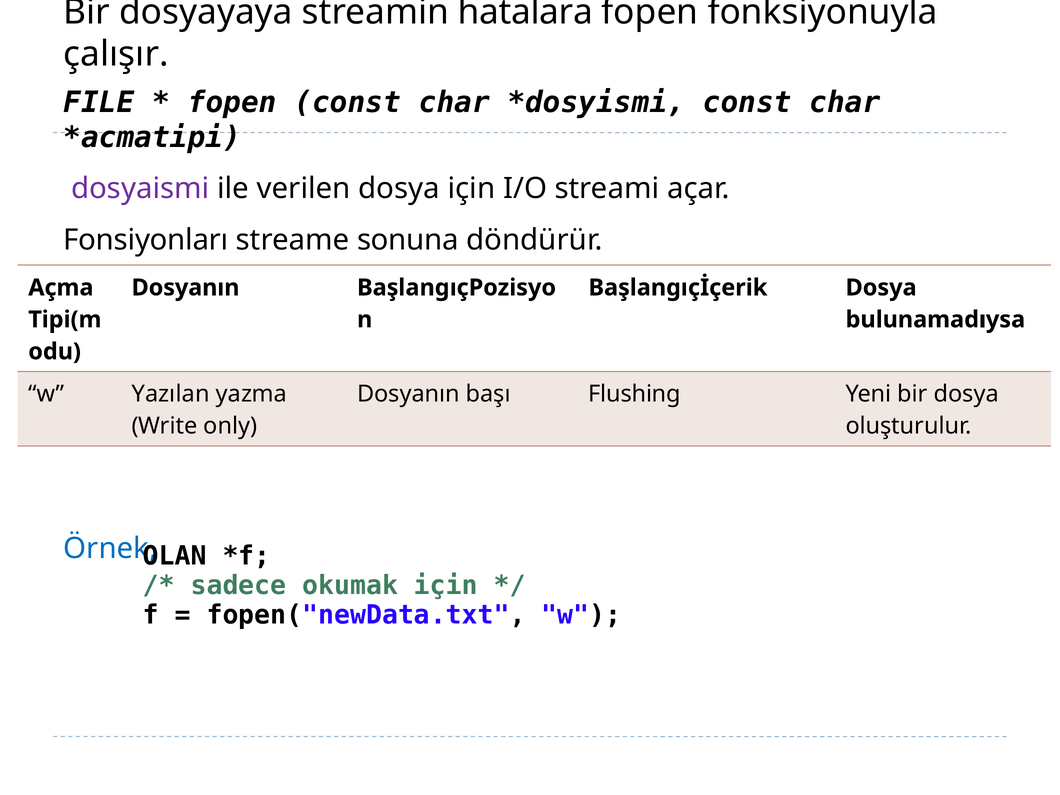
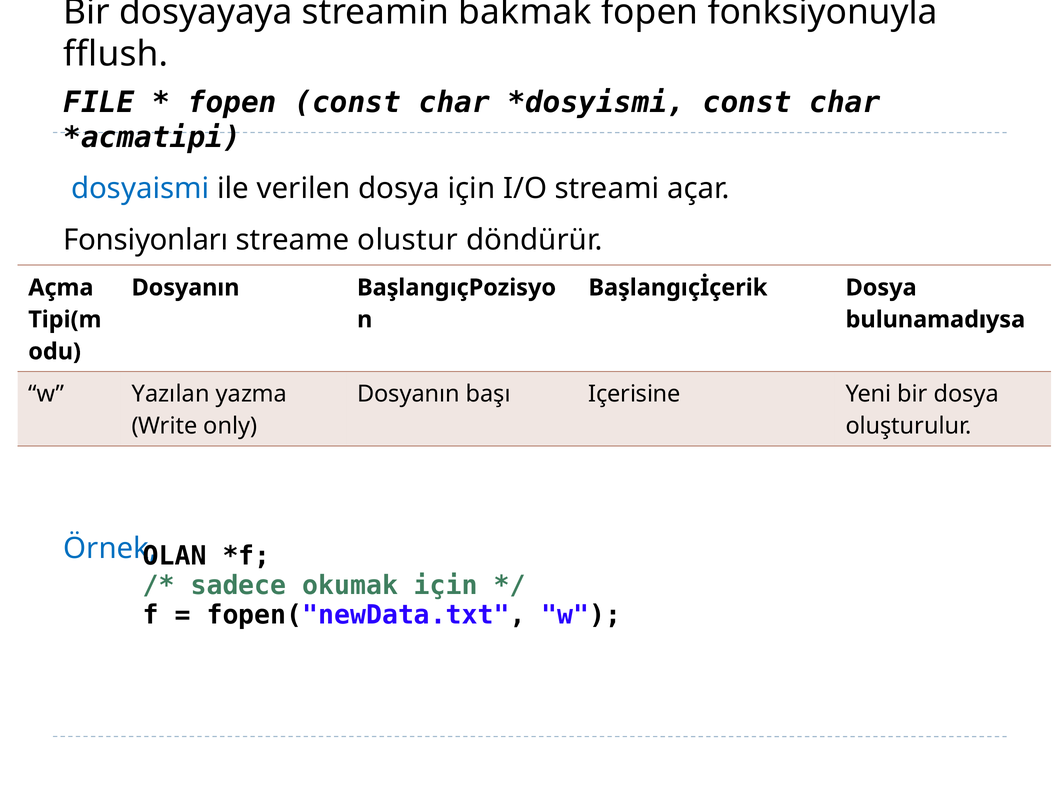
hatalara: hatalara -> bakmak
çalışır: çalışır -> fflush
dosyaismi colour: purple -> blue
sonuna: sonuna -> olustur
Flushing: Flushing -> Içerisine
